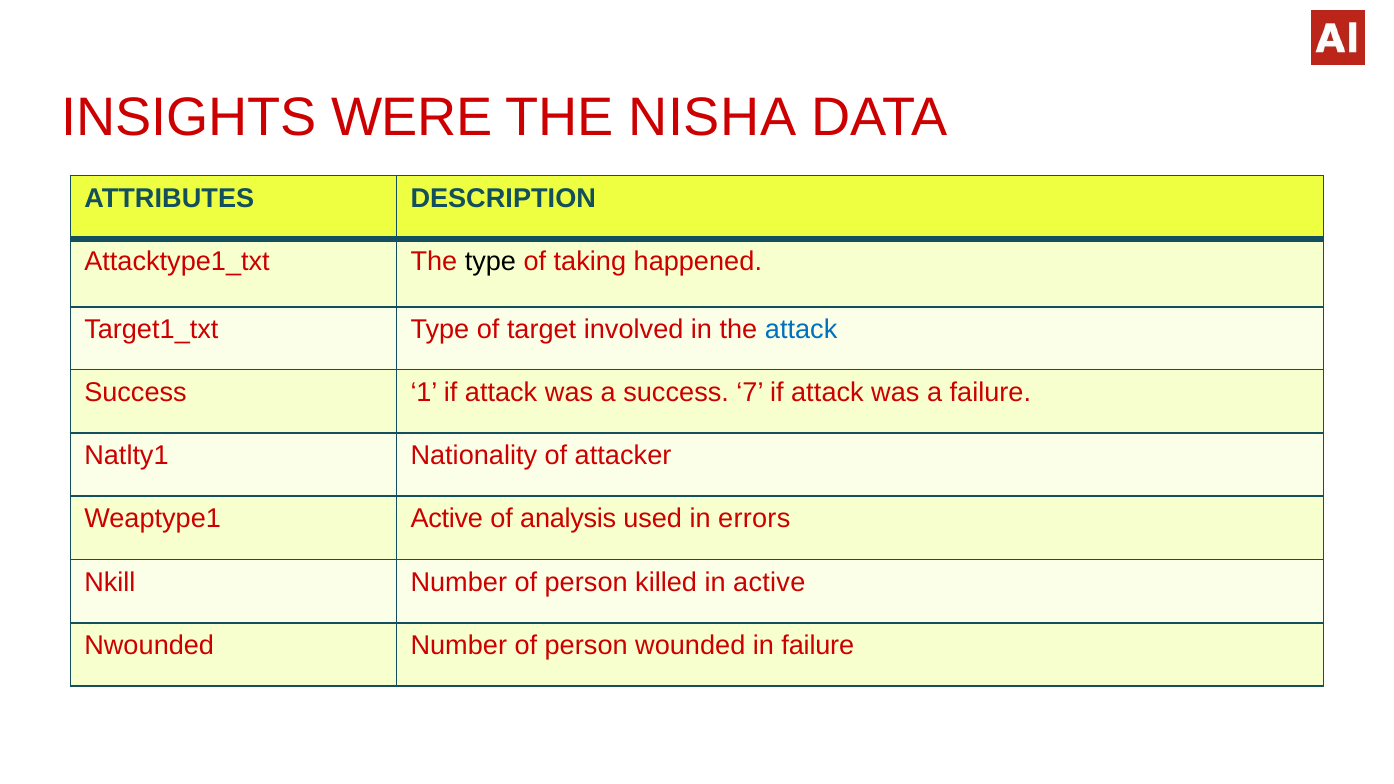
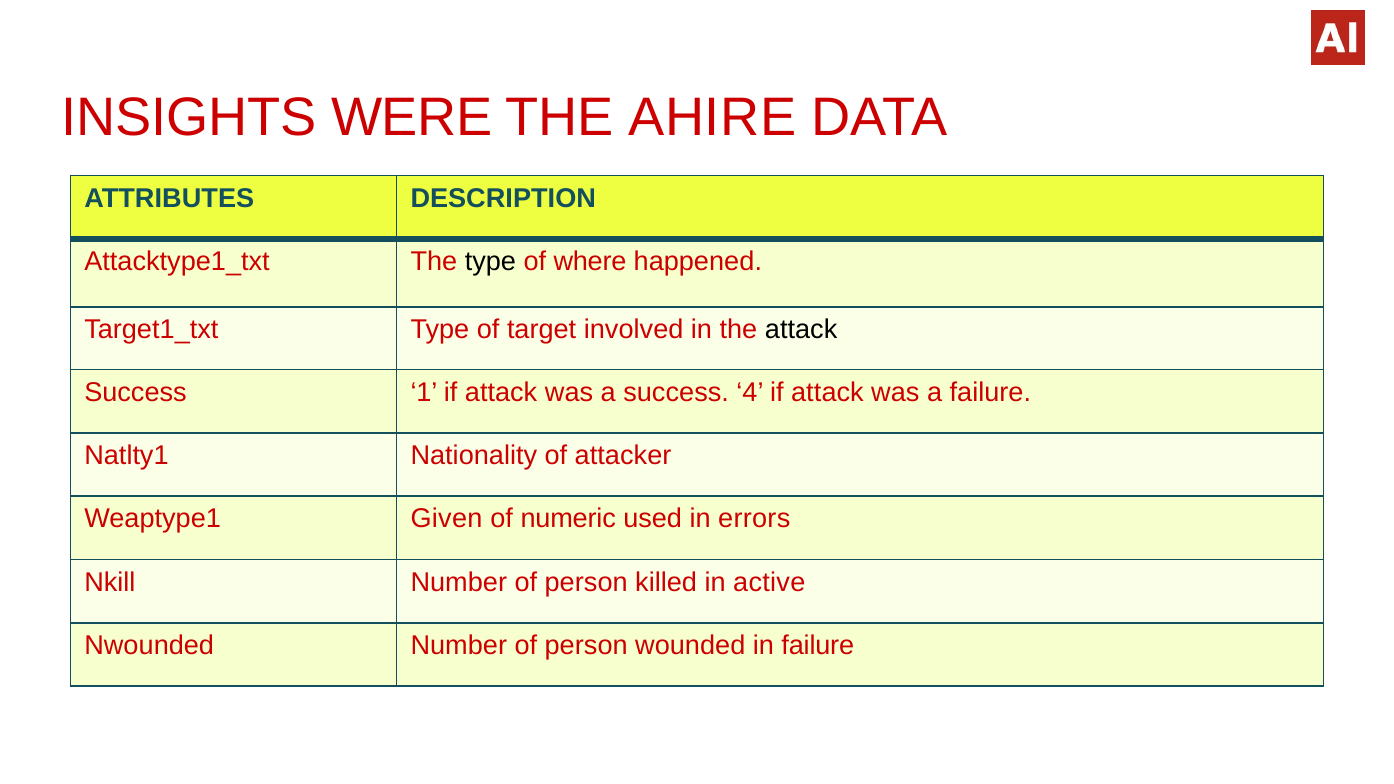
NISHA: NISHA -> AHIRE
taking: taking -> where
attack at (801, 330) colour: blue -> black
7: 7 -> 4
Weaptype1 Active: Active -> Given
analysis: analysis -> numeric
